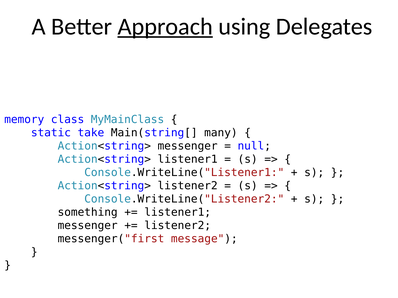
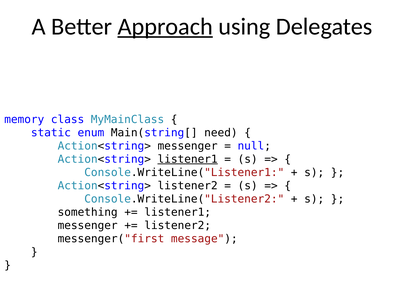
take: take -> enum
many: many -> need
listener1 at (188, 159) underline: none -> present
